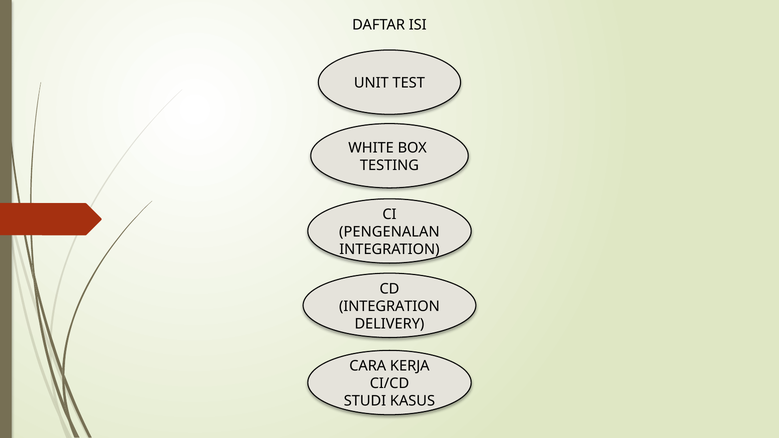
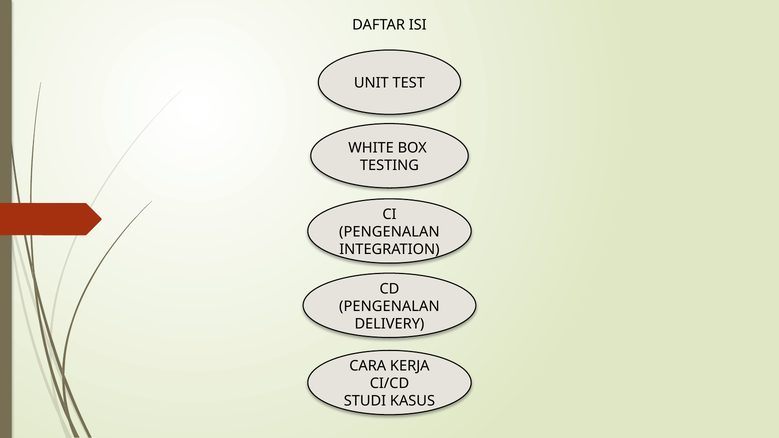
INTEGRATION at (389, 306): INTEGRATION -> PENGENALAN
